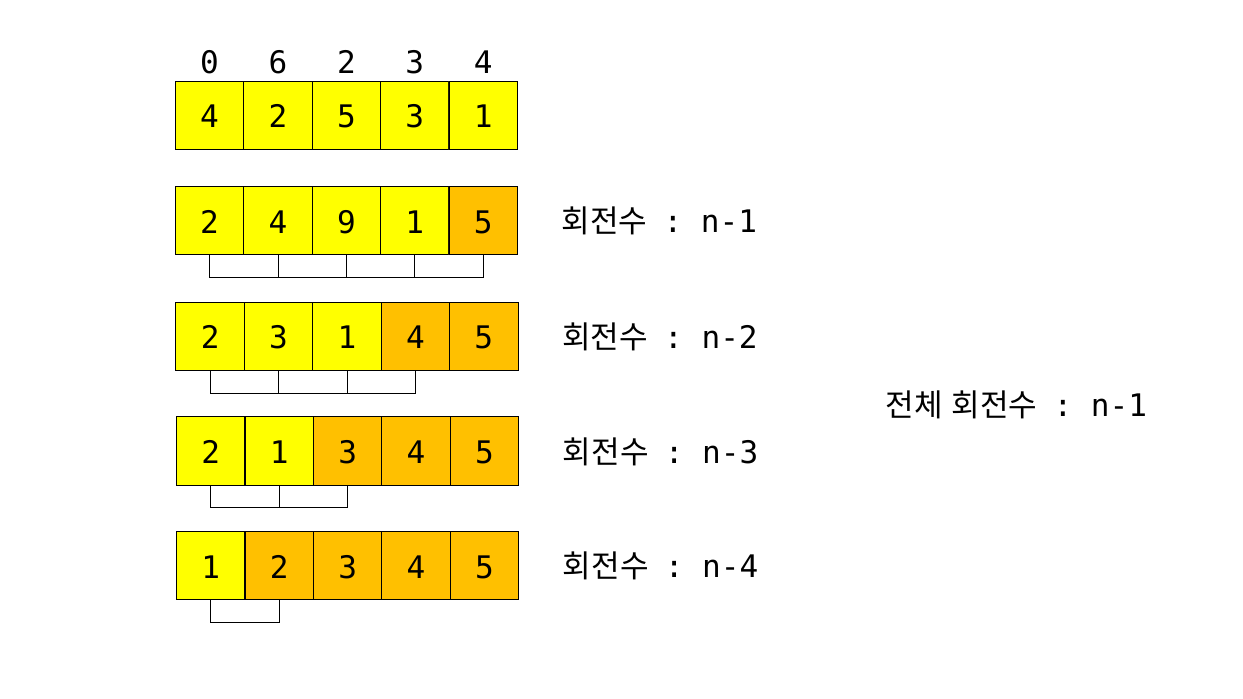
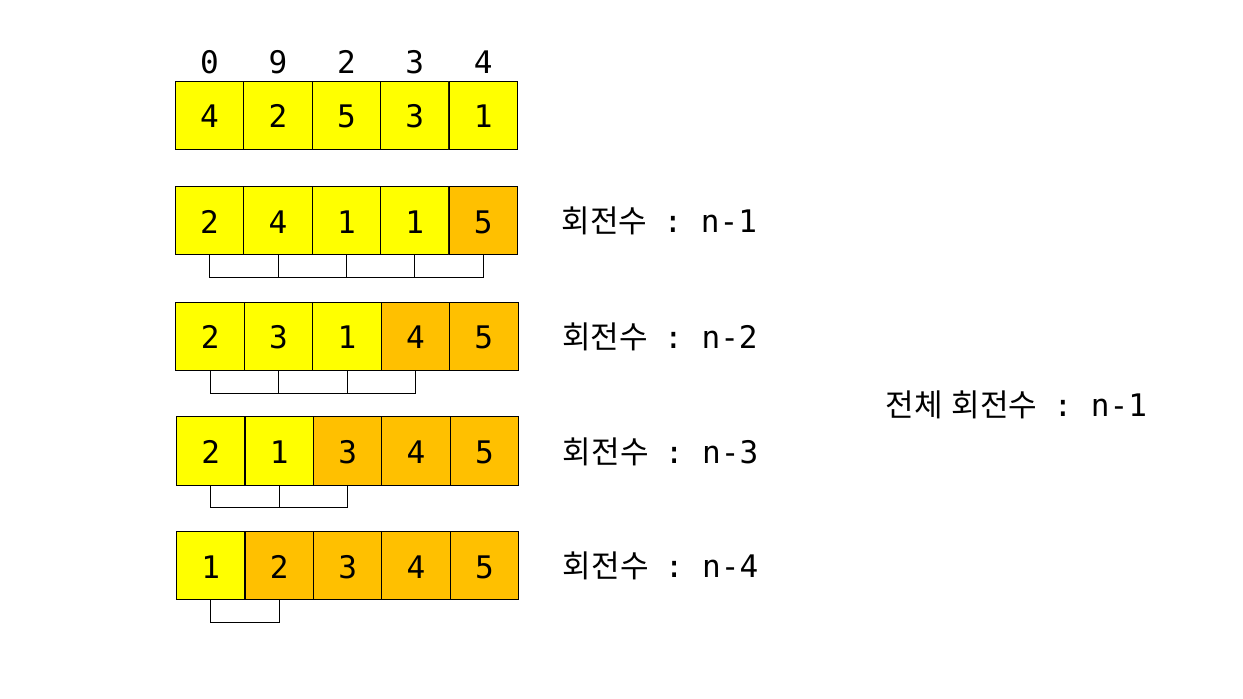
6: 6 -> 9
4 9: 9 -> 1
